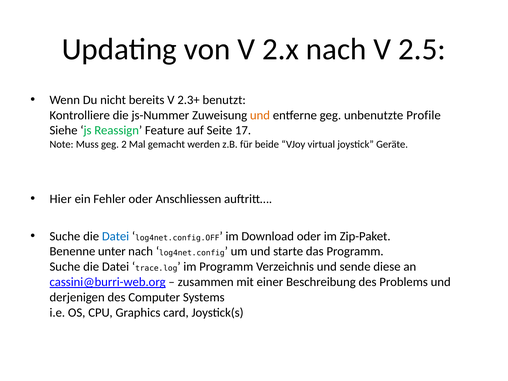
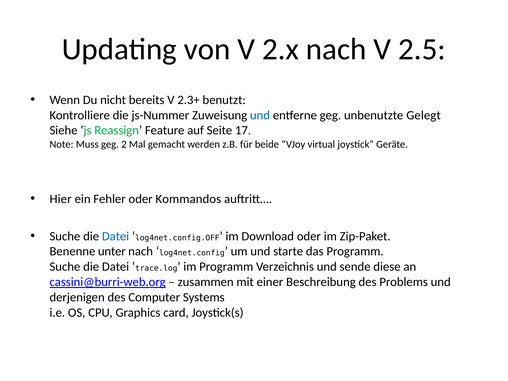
und at (260, 115) colour: orange -> blue
Profile: Profile -> Gelegt
Anschliessen: Anschliessen -> Kommandos
